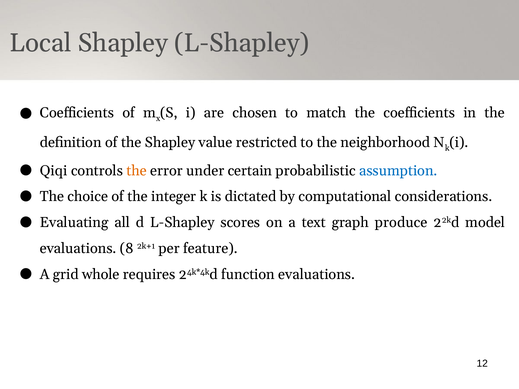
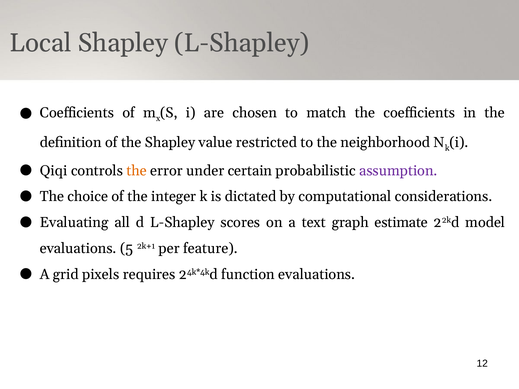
assumption colour: blue -> purple
produce: produce -> estimate
8: 8 -> 5
whole: whole -> pixels
